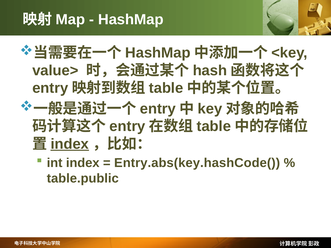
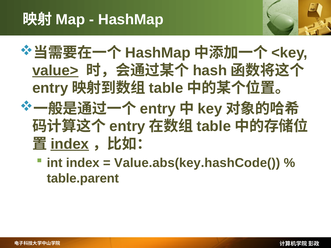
value> underline: none -> present
Entry.abs(key.hashCode(: Entry.abs(key.hashCode( -> Value.abs(key.hashCode(
table.public: table.public -> table.parent
